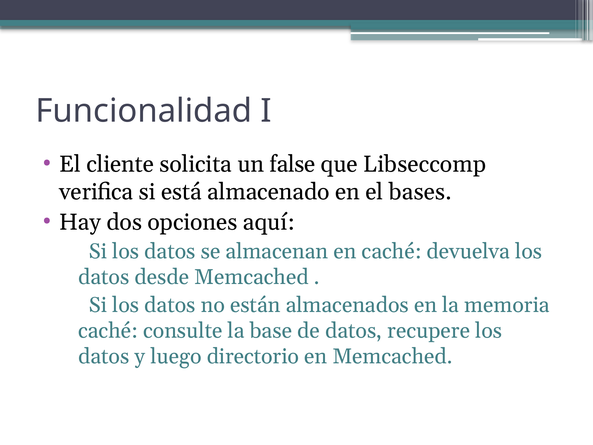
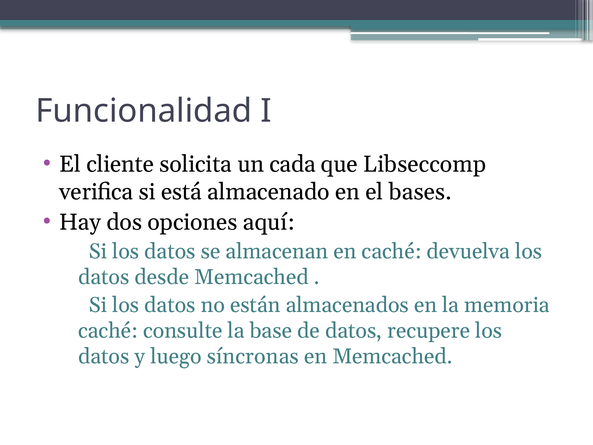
false: false -> cada
directorio: directorio -> síncronas
